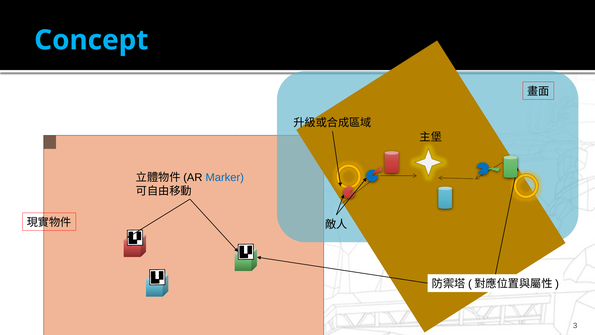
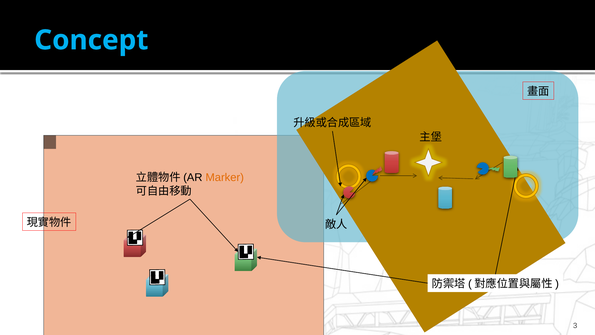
Marker colour: blue -> orange
